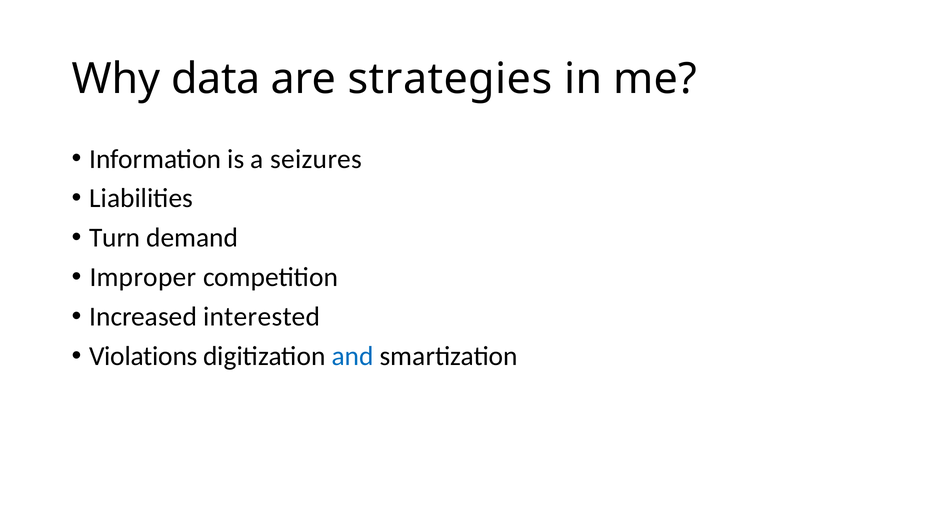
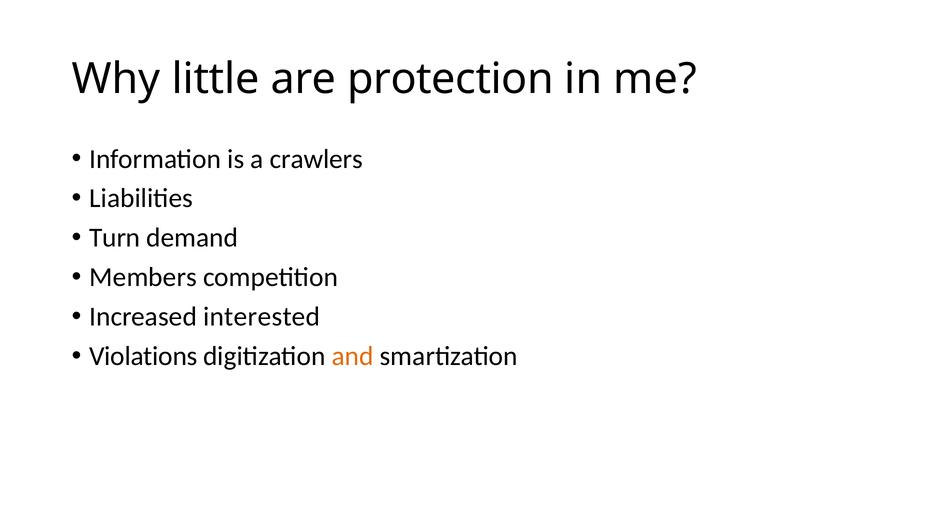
data: data -> little
strategies: strategies -> protection
seizures: seizures -> crawlers
Improper: Improper -> Members
and colour: blue -> orange
